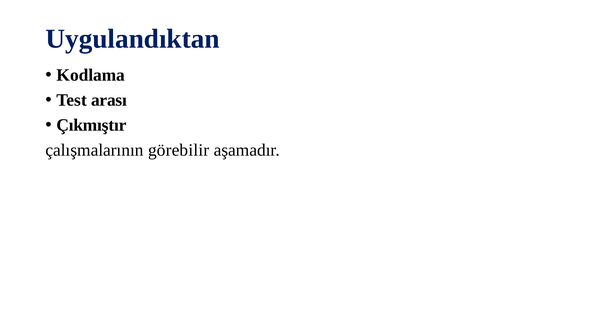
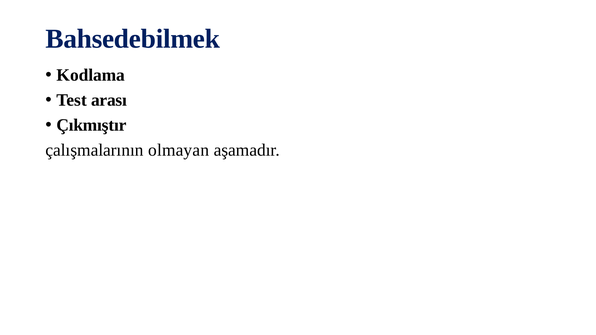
Uygulandıktan: Uygulandıktan -> Bahsedebilmek
görebilir: görebilir -> olmayan
